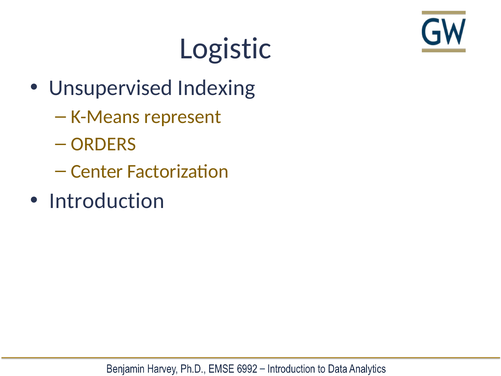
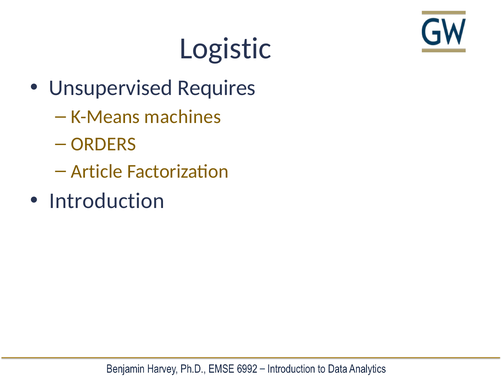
Indexing: Indexing -> Requires
represent: represent -> machines
Center: Center -> Article
